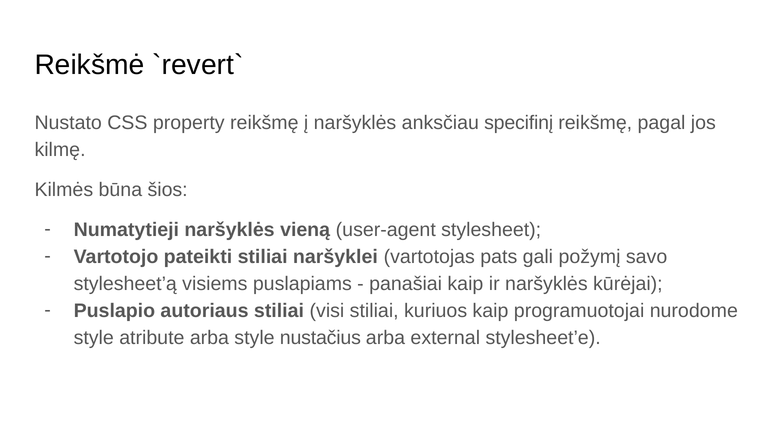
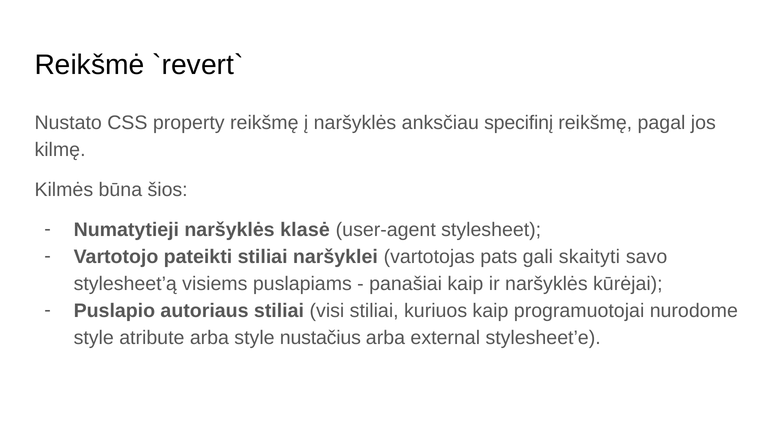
vieną: vieną -> klasė
požymį: požymį -> skaityti
